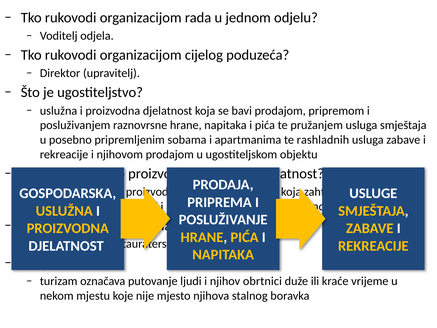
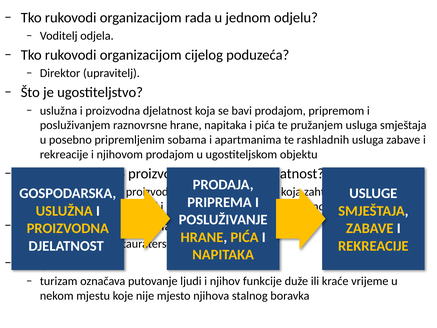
obrtnici: obrtnici -> funkcije
